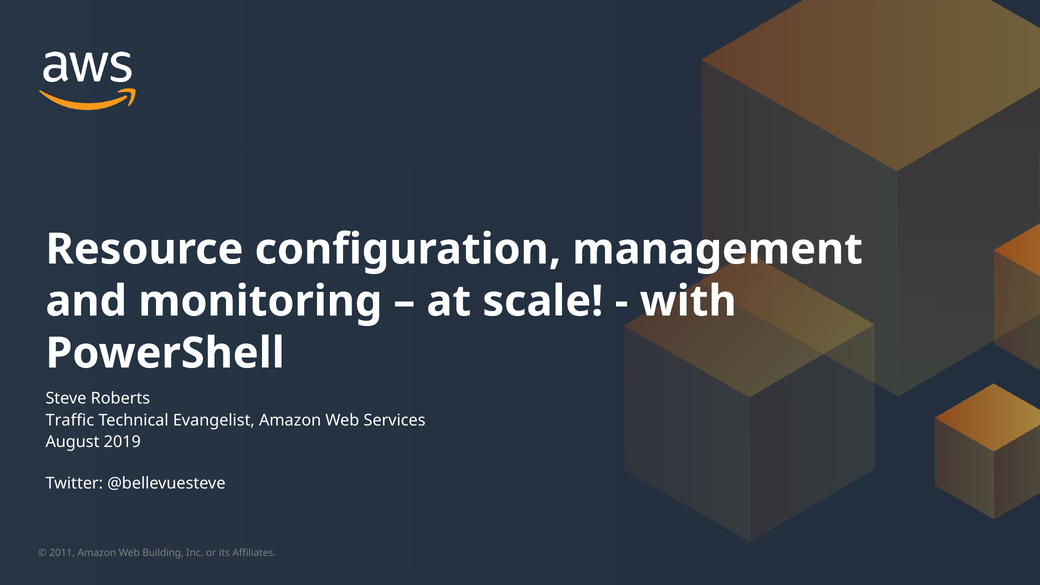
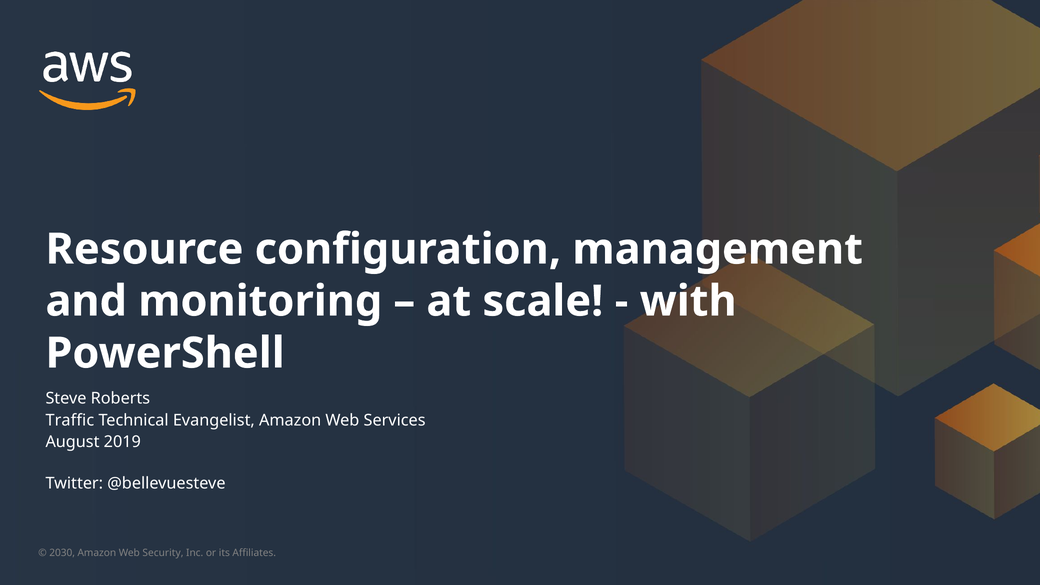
2011: 2011 -> 2030
Building: Building -> Security
